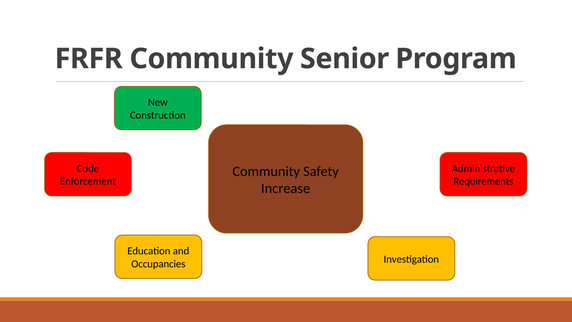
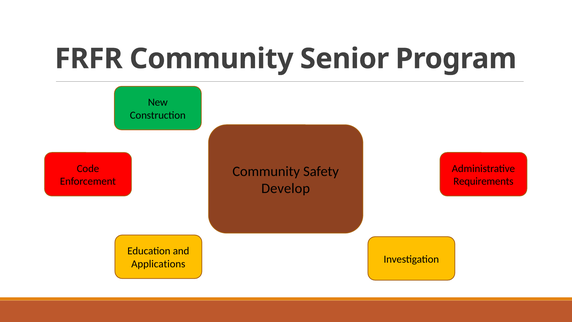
Increase: Increase -> Develop
Occupancies: Occupancies -> Applications
